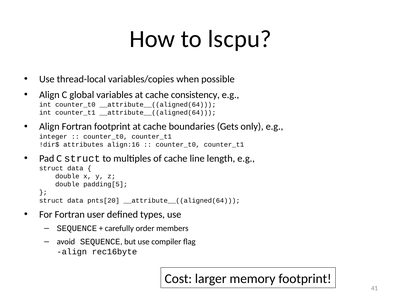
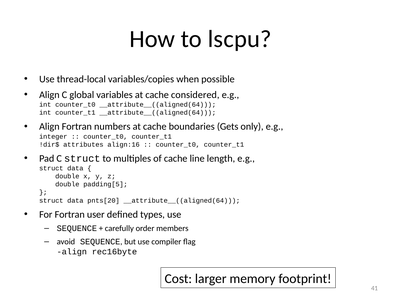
consistency: consistency -> considered
Fortran footprint: footprint -> numbers
